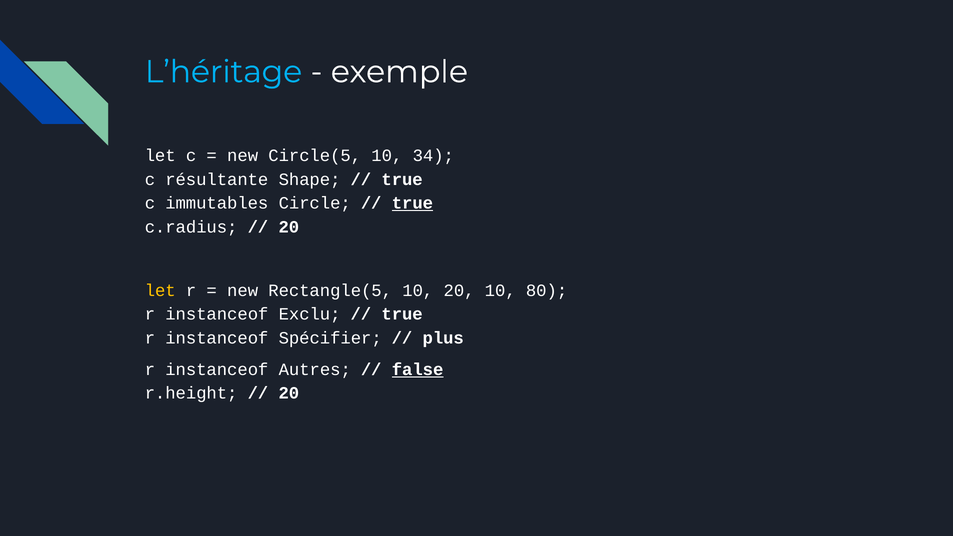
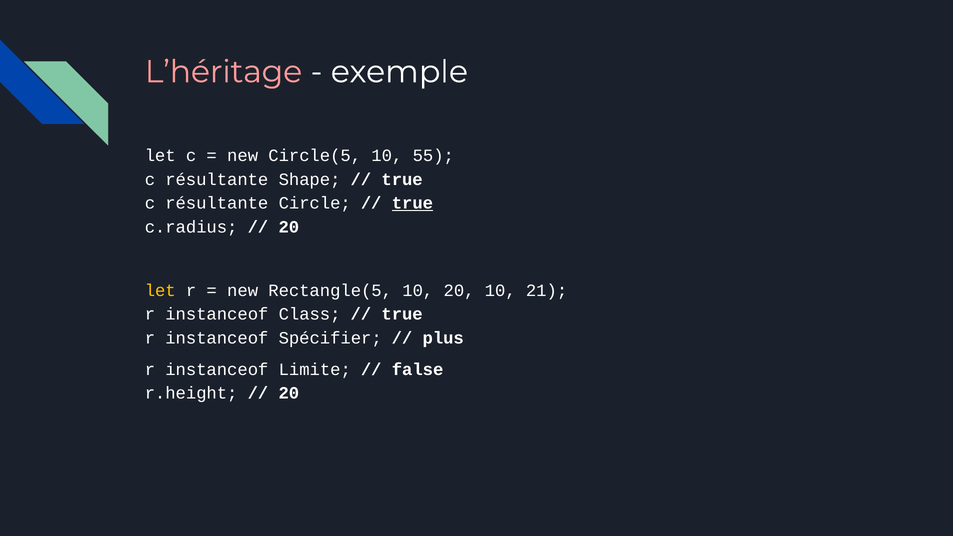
L’héritage colour: light blue -> pink
34: 34 -> 55
immutables at (217, 203): immutables -> résultante
80: 80 -> 21
Exclu: Exclu -> Class
Autres: Autres -> Limite
false underline: present -> none
